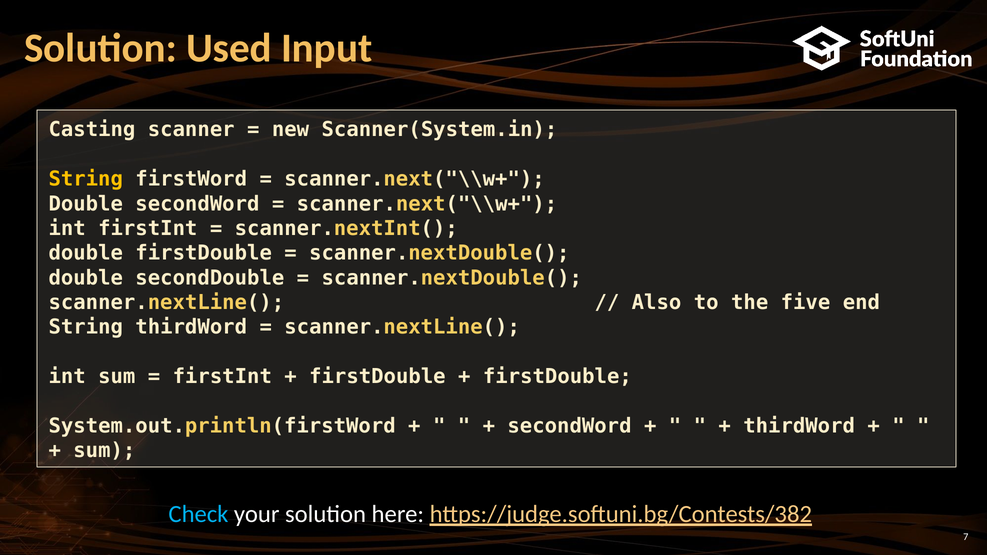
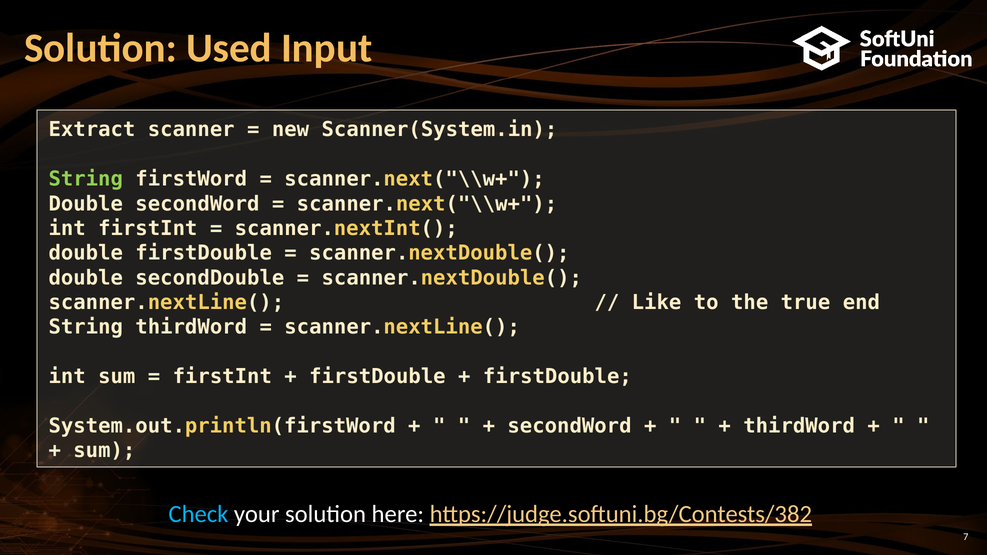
Casting: Casting -> Extract
String at (86, 179) colour: yellow -> light green
Also: Also -> Like
five: five -> true
